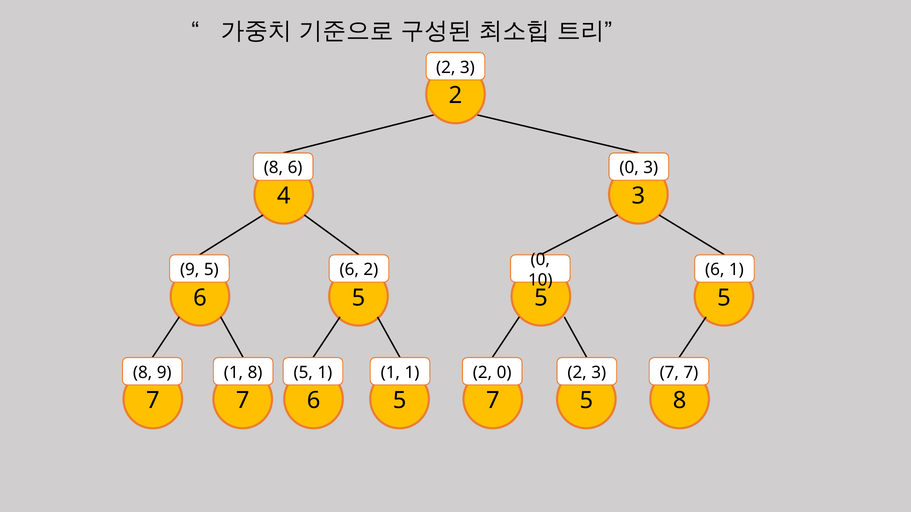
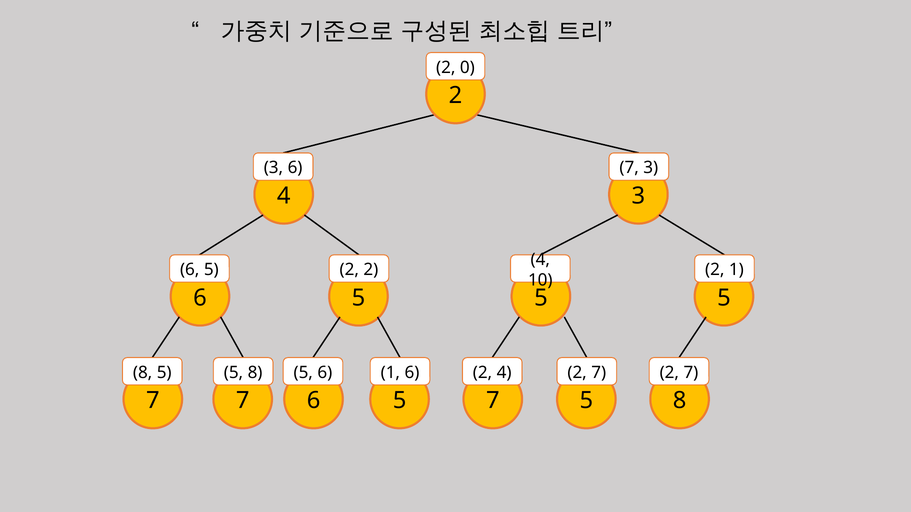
3 at (467, 67): 3 -> 0
8 at (273, 168): 8 -> 3
0 at (629, 168): 0 -> 7
0 at (540, 260): 0 -> 4
9 at (190, 270): 9 -> 6
6 at (349, 270): 6 -> 2
6 at (715, 270): 6 -> 2
8 9: 9 -> 5
1 at (233, 373): 1 -> 5
1 at (325, 373): 1 -> 6
1 1: 1 -> 6
2 0: 0 -> 4
3 at (599, 373): 3 -> 7
7 at (669, 373): 7 -> 2
